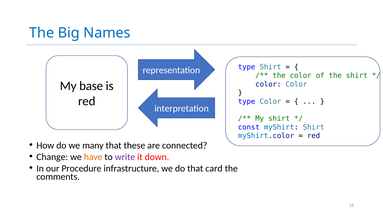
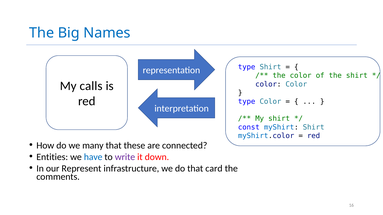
base: base -> calls
Change: Change -> Entities
have colour: orange -> blue
Procedure: Procedure -> Represent
